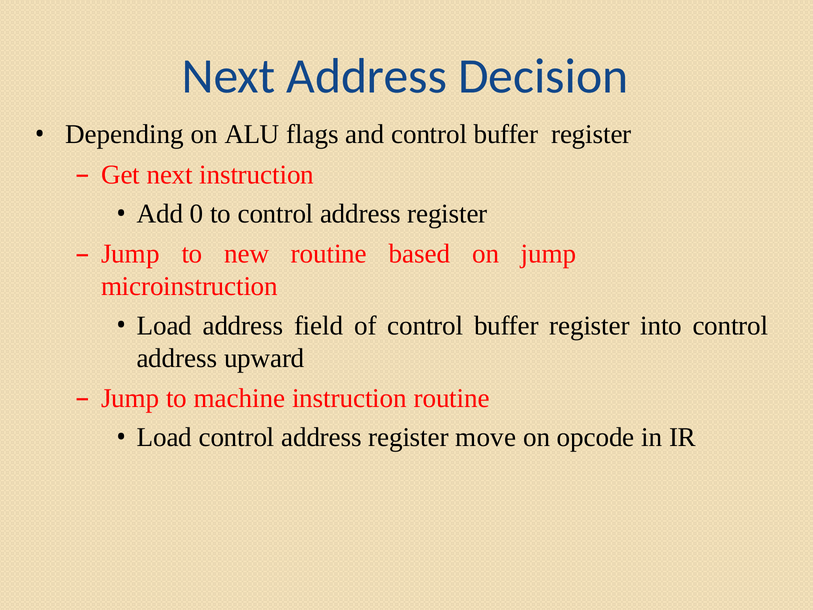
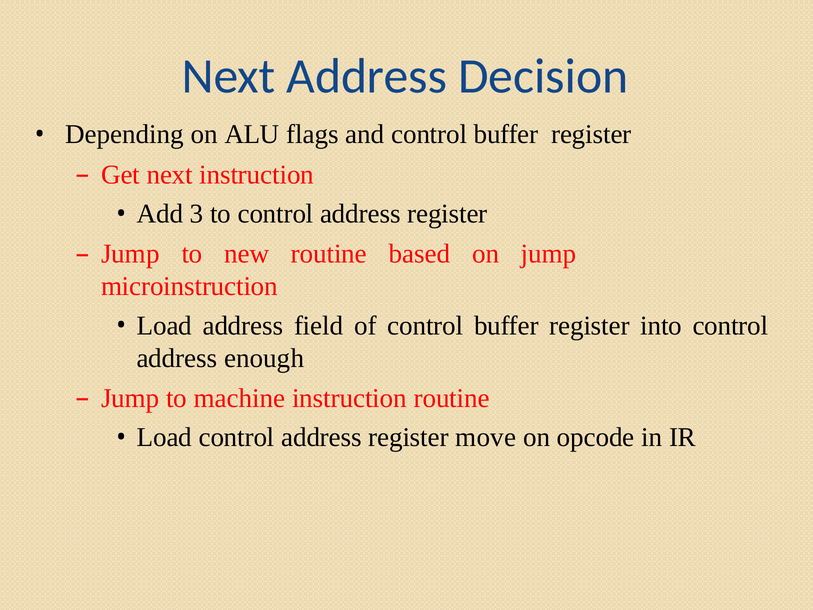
0: 0 -> 3
upward: upward -> enough
